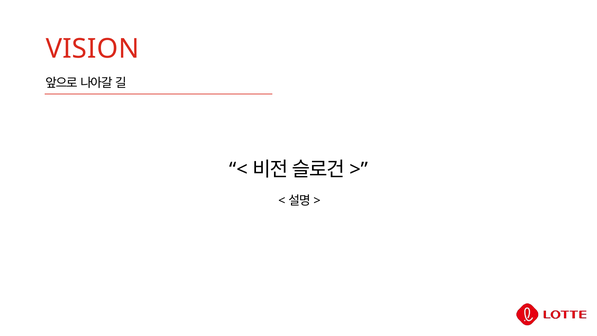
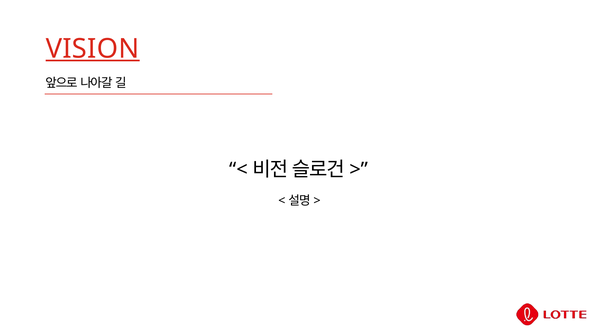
VISION underline: none -> present
